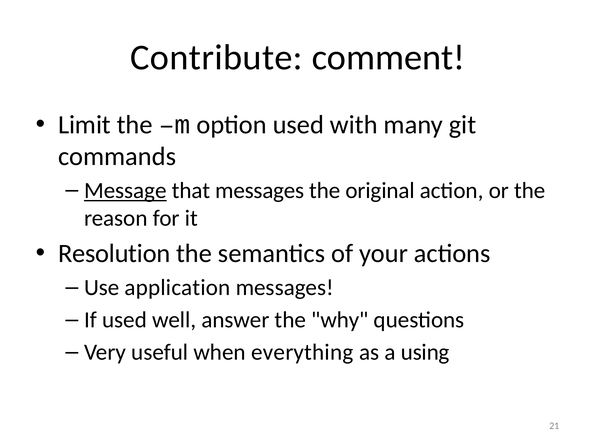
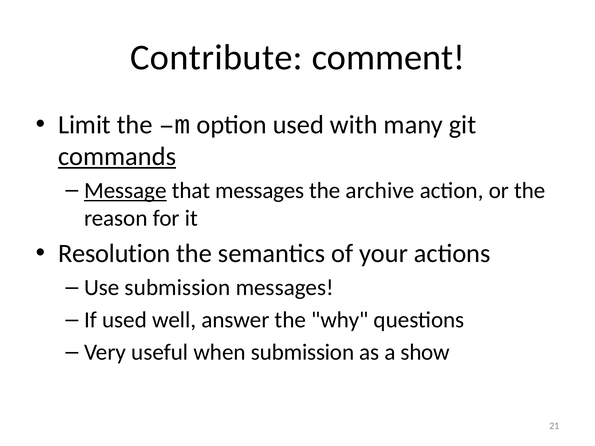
commands underline: none -> present
original: original -> archive
Use application: application -> submission
when everything: everything -> submission
using: using -> show
